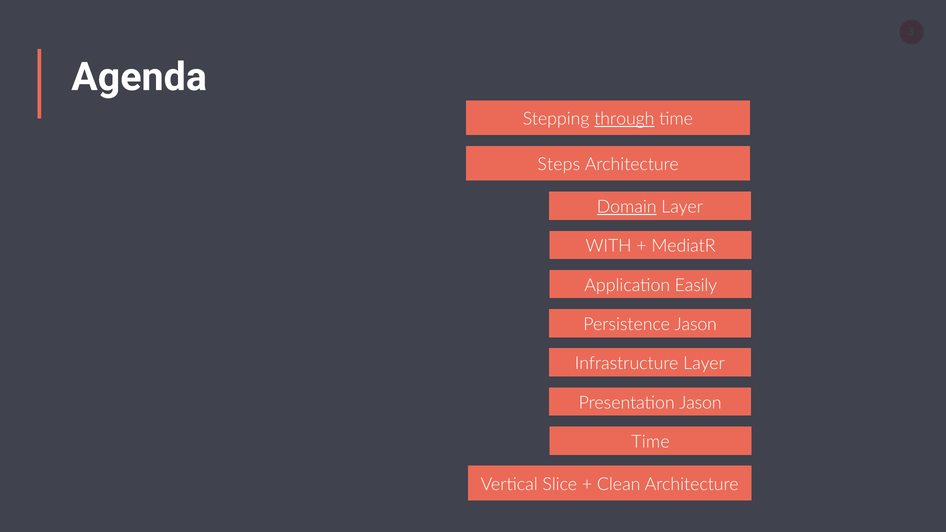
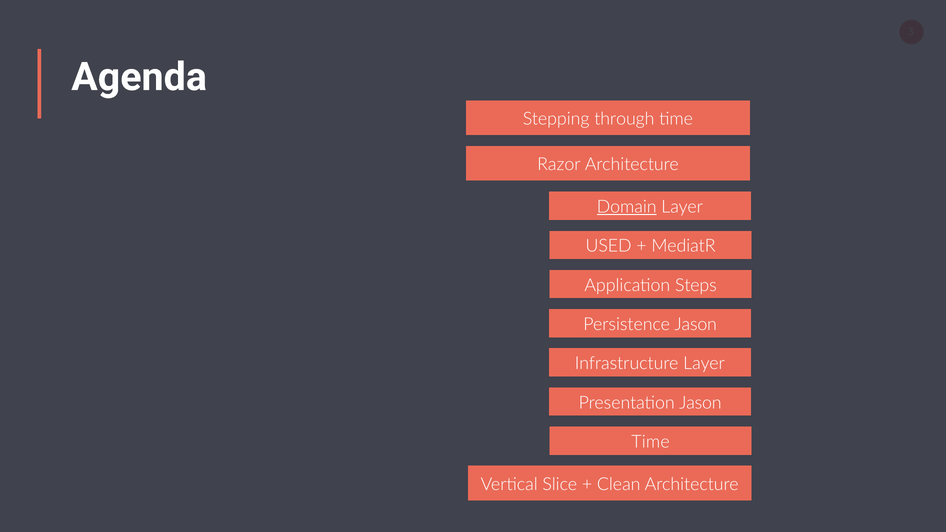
through underline: present -> none
Steps: Steps -> Razor
WITH: WITH -> USED
Easily: Easily -> Steps
